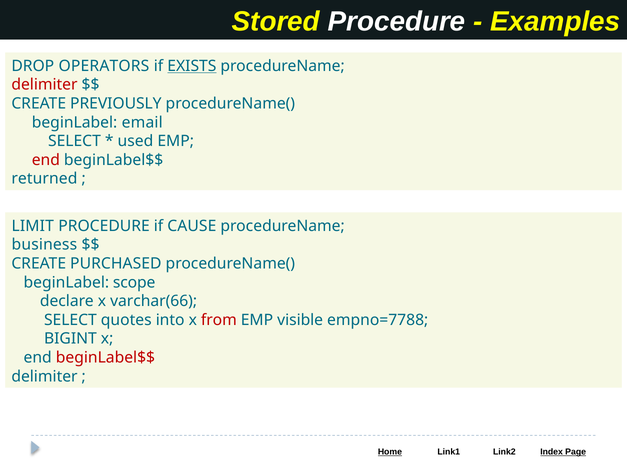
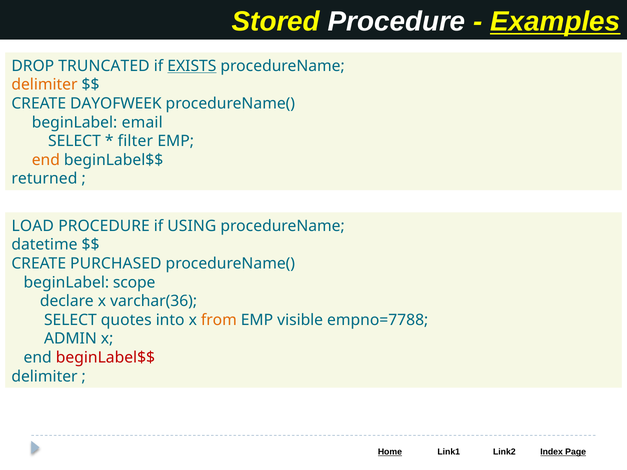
Examples underline: none -> present
OPERATORS: OPERATORS -> TRUNCATED
delimiter at (44, 85) colour: red -> orange
PREVIOUSLY: PREVIOUSLY -> DAYOFWEEK
used: used -> filter
end at (46, 160) colour: red -> orange
LIMIT: LIMIT -> LOAD
CAUSE: CAUSE -> USING
business: business -> datetime
varchar(66: varchar(66 -> varchar(36
from colour: red -> orange
BIGINT: BIGINT -> ADMIN
